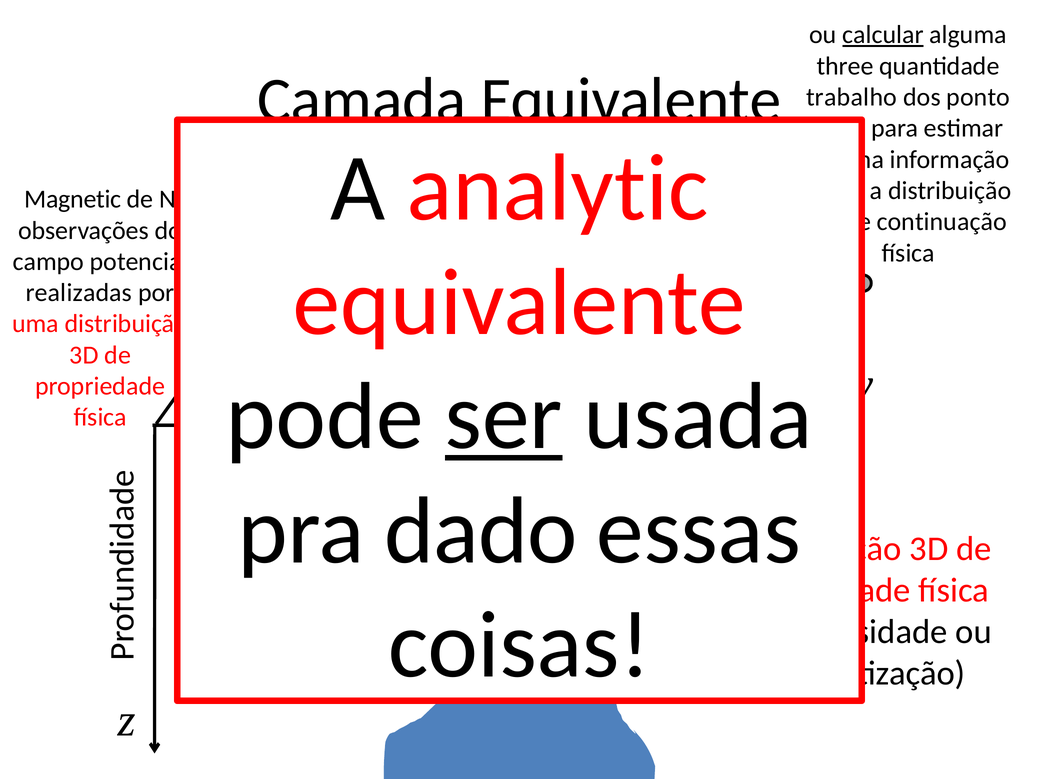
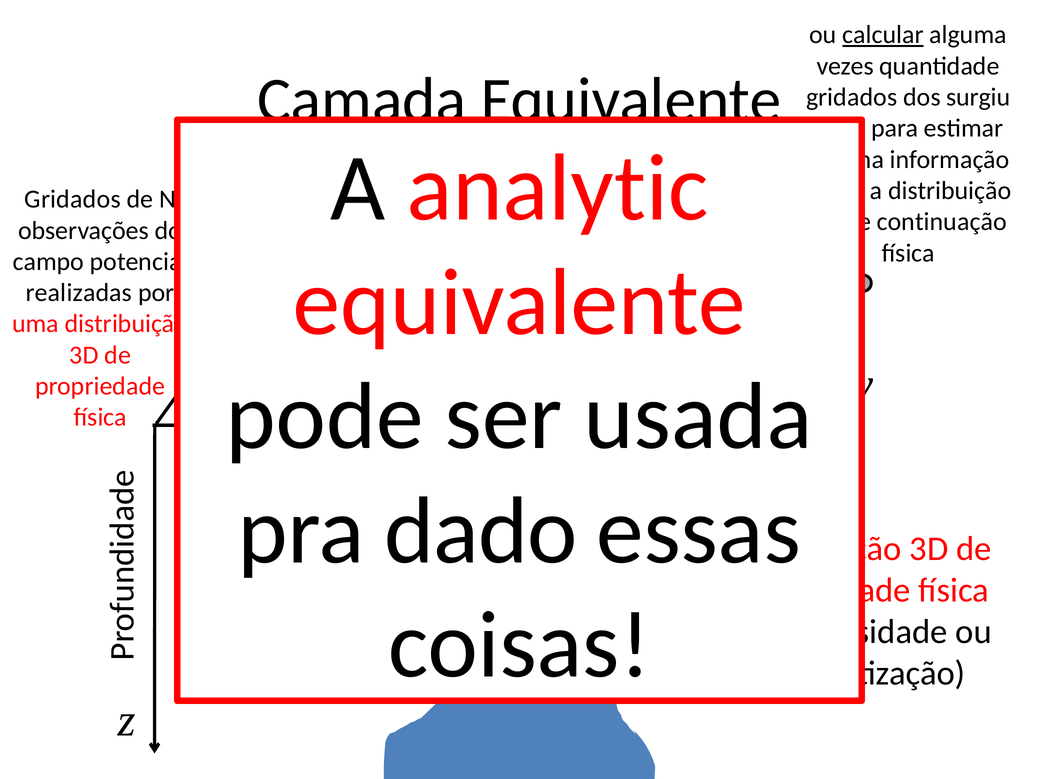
three: three -> vezes
trabalho at (852, 97): trabalho -> gridados
ponto: ponto -> surgiu
Magnetic at (73, 199): Magnetic -> Gridados
ser underline: present -> none
